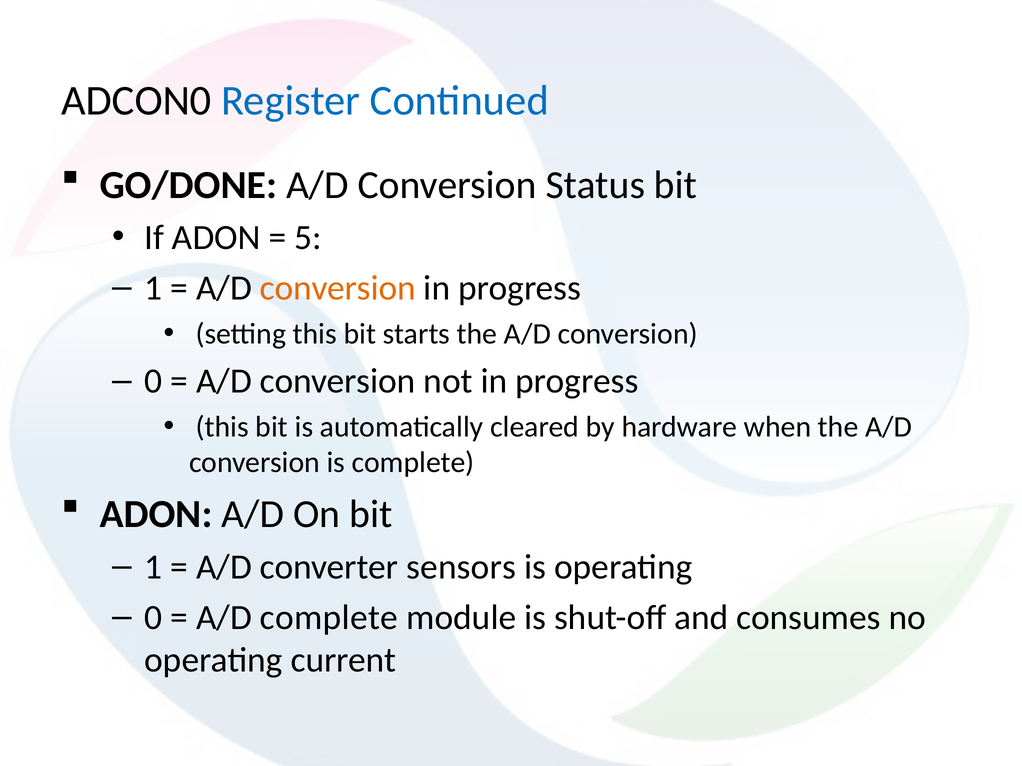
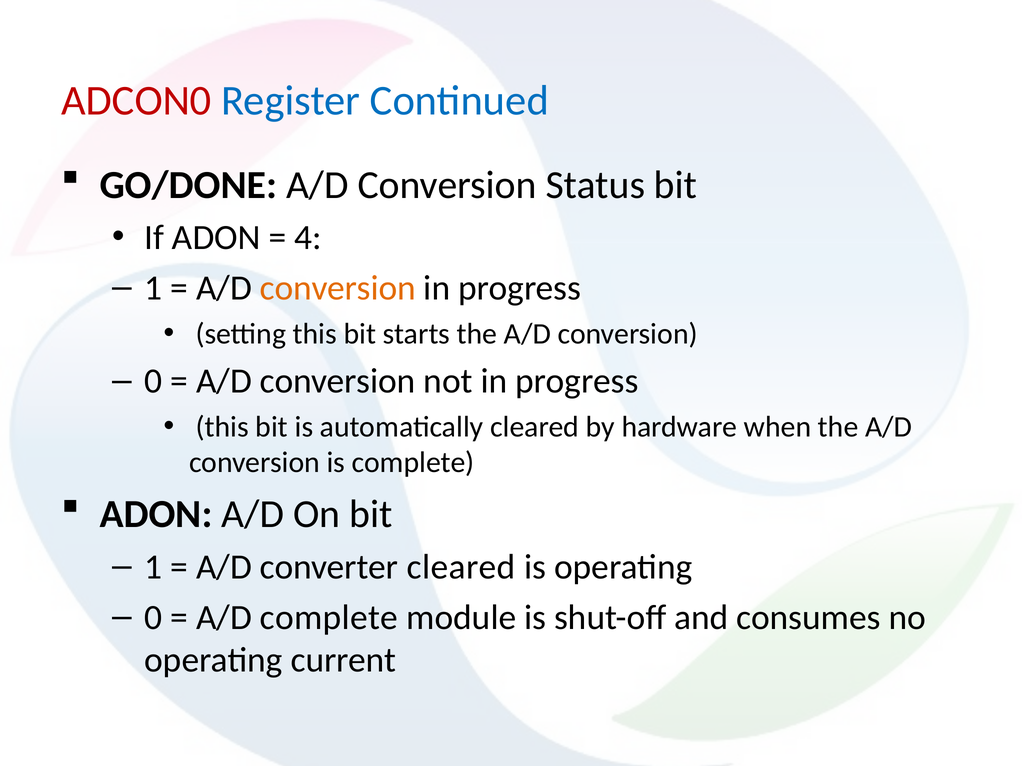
ADCON0 colour: black -> red
5: 5 -> 4
converter sensors: sensors -> cleared
